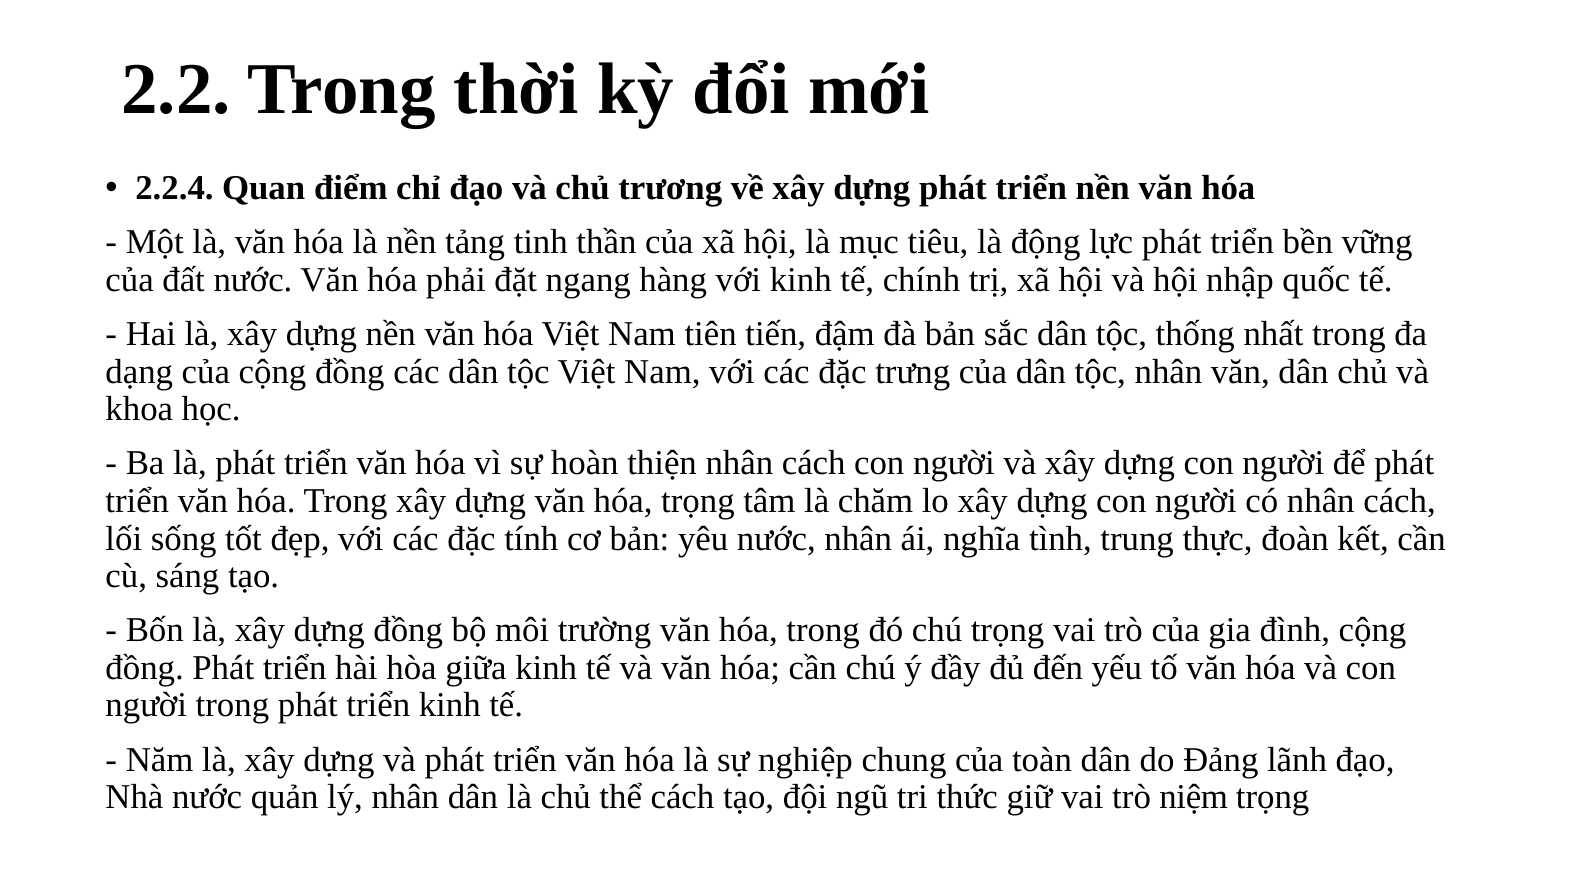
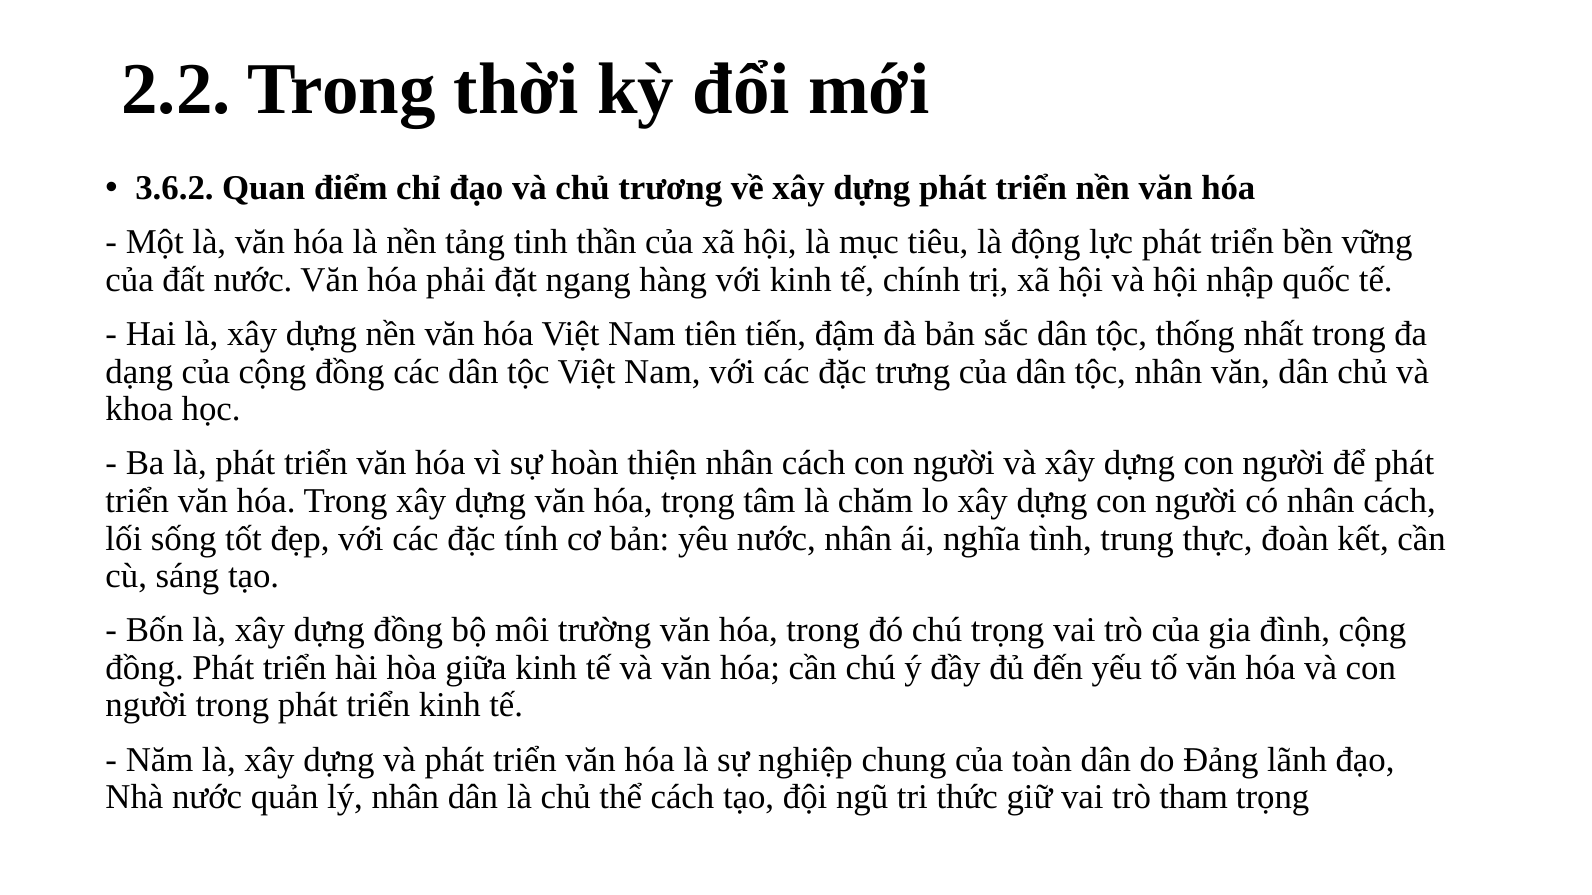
2.2.4: 2.2.4 -> 3.6.2
niệm: niệm -> tham
